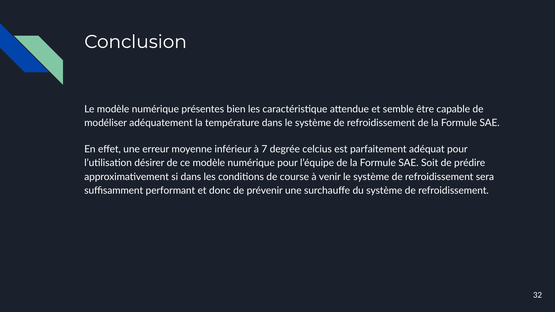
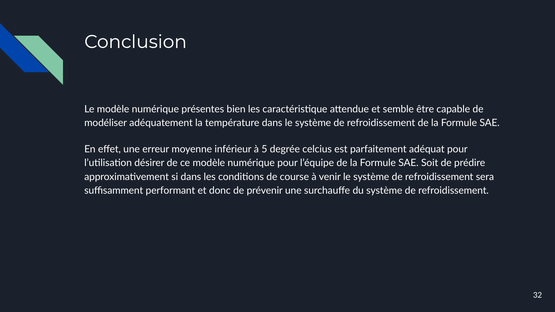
7: 7 -> 5
